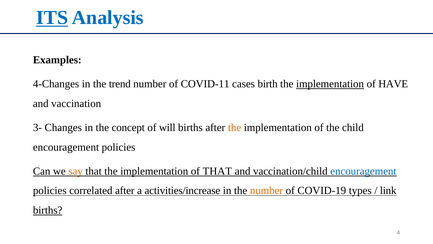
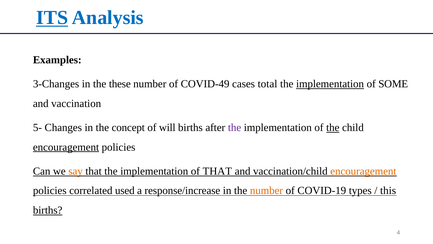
4-Changes: 4-Changes -> 3-Changes
trend: trend -> these
COVID-11: COVID-11 -> COVID-49
birth: birth -> total
HAVE: HAVE -> SOME
3-: 3- -> 5-
the at (235, 127) colour: orange -> purple
the at (333, 127) underline: none -> present
encouragement at (66, 147) underline: none -> present
encouragement at (363, 171) colour: blue -> orange
correlated after: after -> used
activities/increase: activities/increase -> response/increase
link: link -> this
